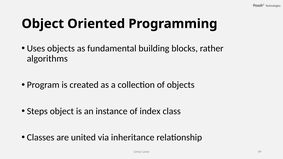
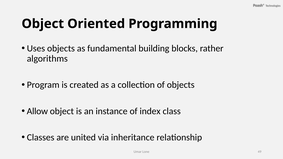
Steps: Steps -> Allow
